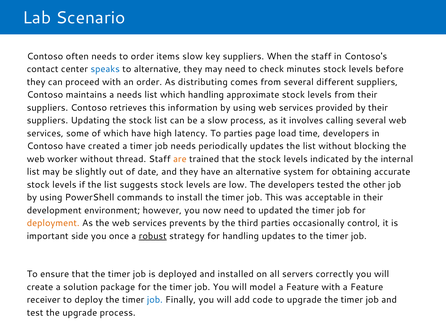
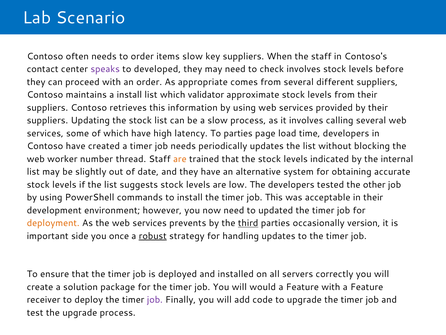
speaks colour: blue -> purple
to alternative: alternative -> developed
check minutes: minutes -> involves
distributing: distributing -> appropriate
a needs: needs -> install
which handling: handling -> validator
worker without: without -> number
third underline: none -> present
control: control -> version
model: model -> would
job at (155, 299) colour: blue -> purple
